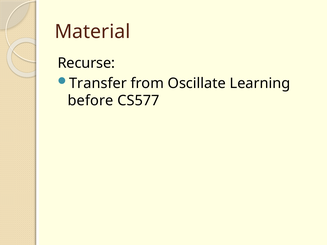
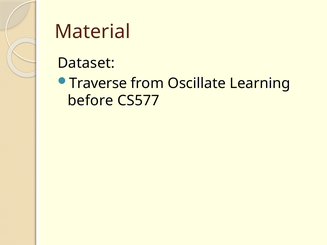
Recurse: Recurse -> Dataset
Transfer: Transfer -> Traverse
